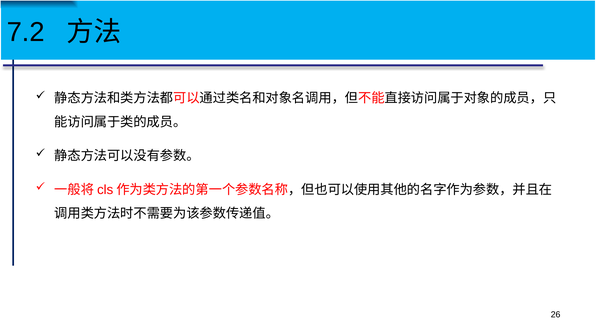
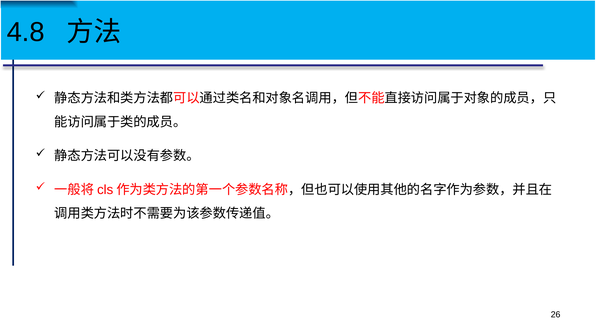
7.2: 7.2 -> 4.8
